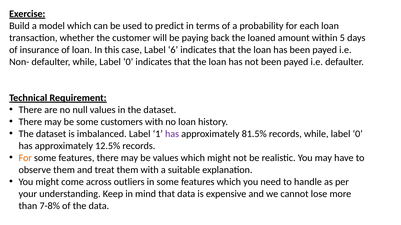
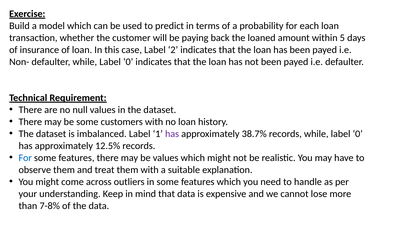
6: 6 -> 2
81.5%: 81.5% -> 38.7%
For at (25, 158) colour: orange -> blue
